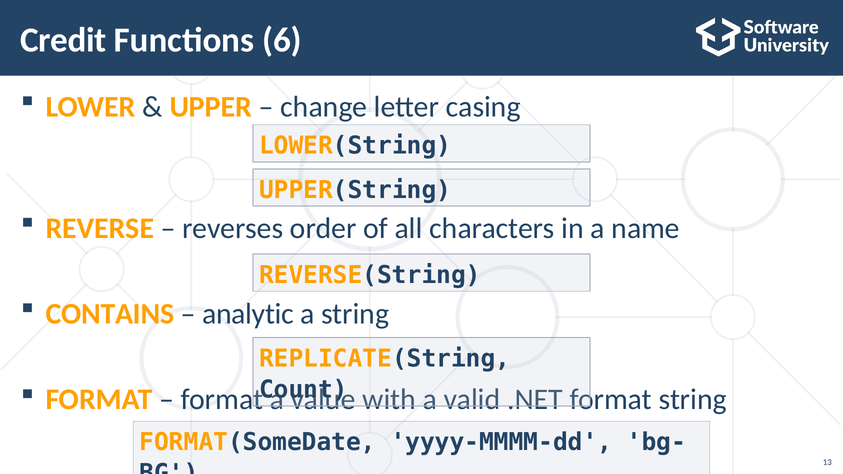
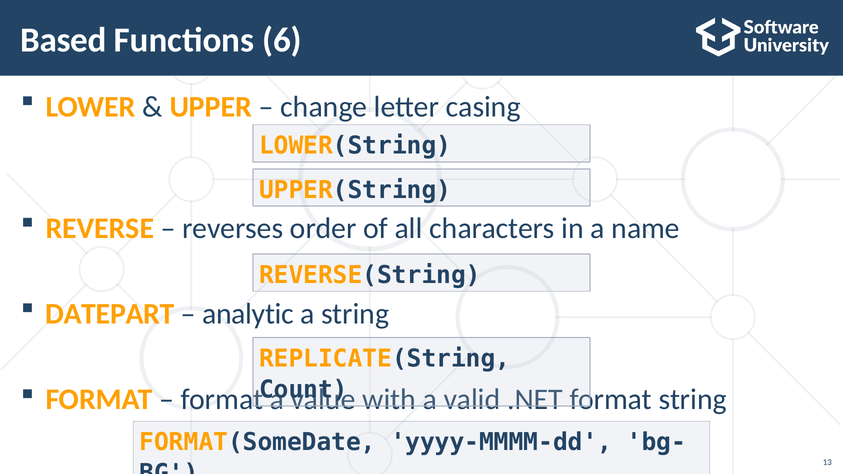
Credit: Credit -> Based
CONTAINS: CONTAINS -> DATEPART
